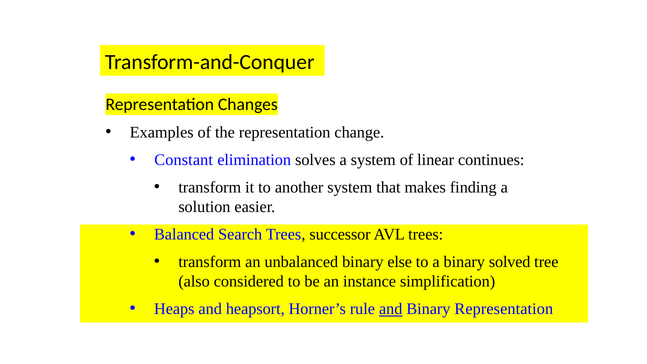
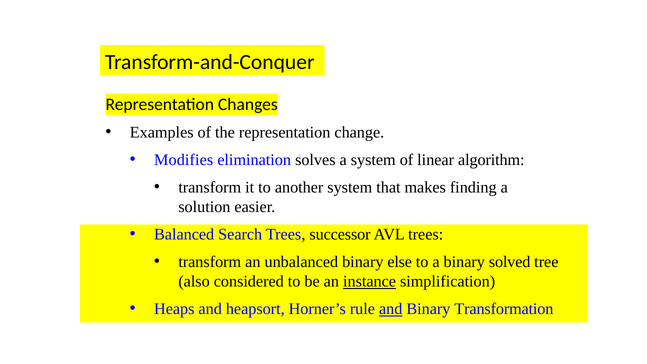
Constant: Constant -> Modifies
continues: continues -> algorithm
instance underline: none -> present
Binary Representation: Representation -> Transformation
